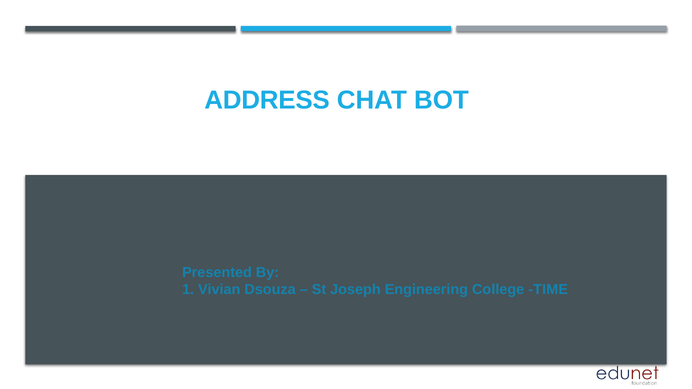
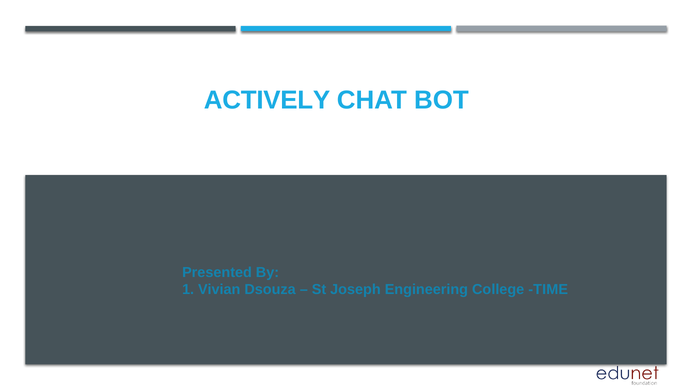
ADDRESS: ADDRESS -> ACTIVELY
